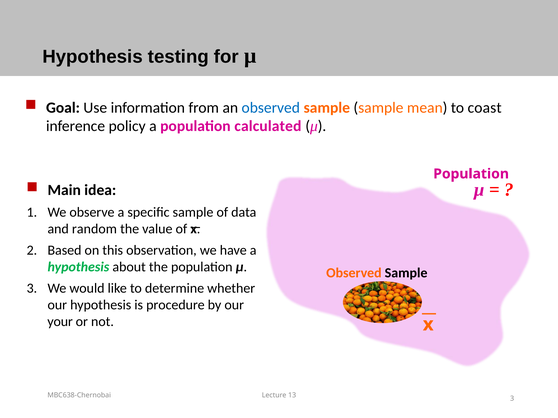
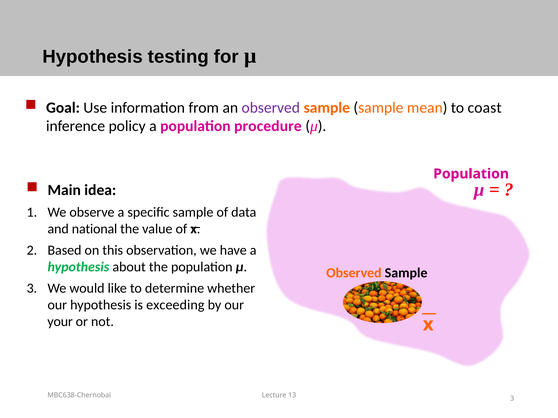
observed at (271, 108) colour: blue -> purple
calculated: calculated -> procedure
random: random -> national
procedure: procedure -> exceeding
